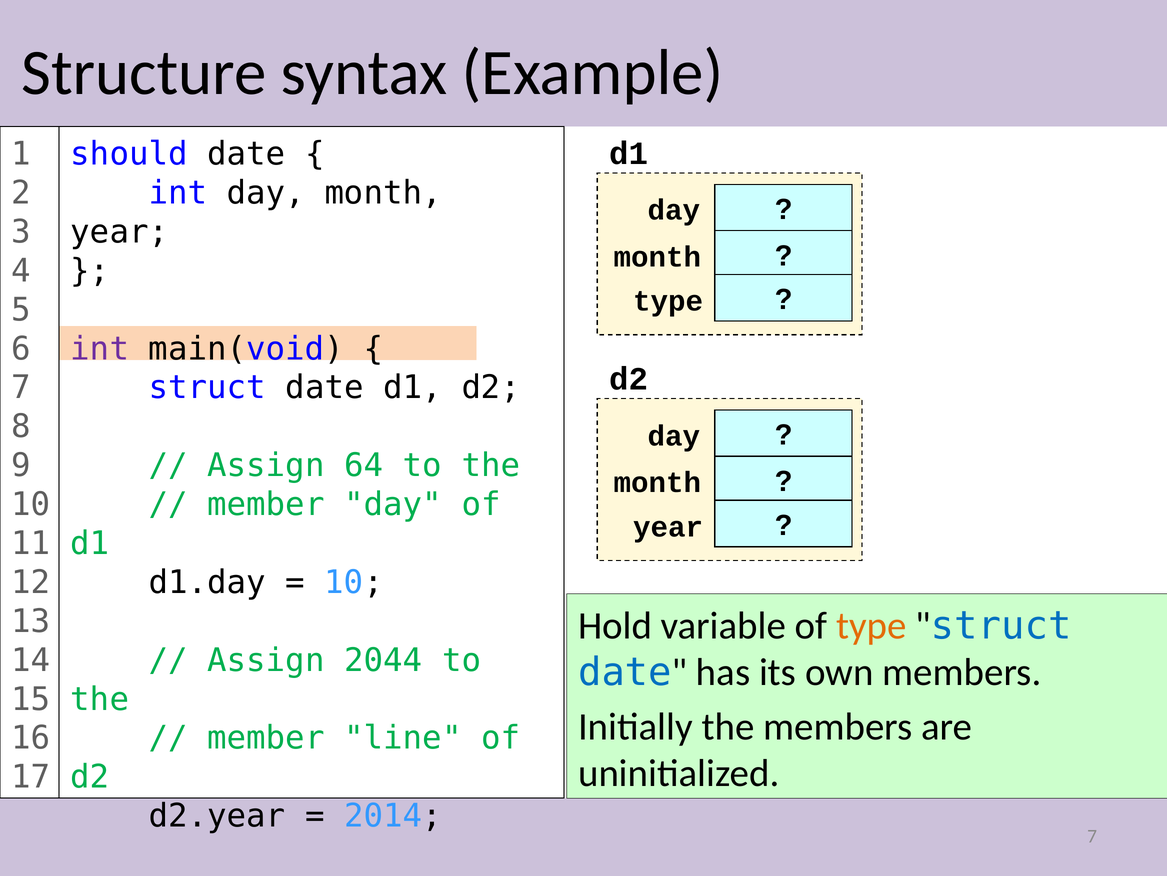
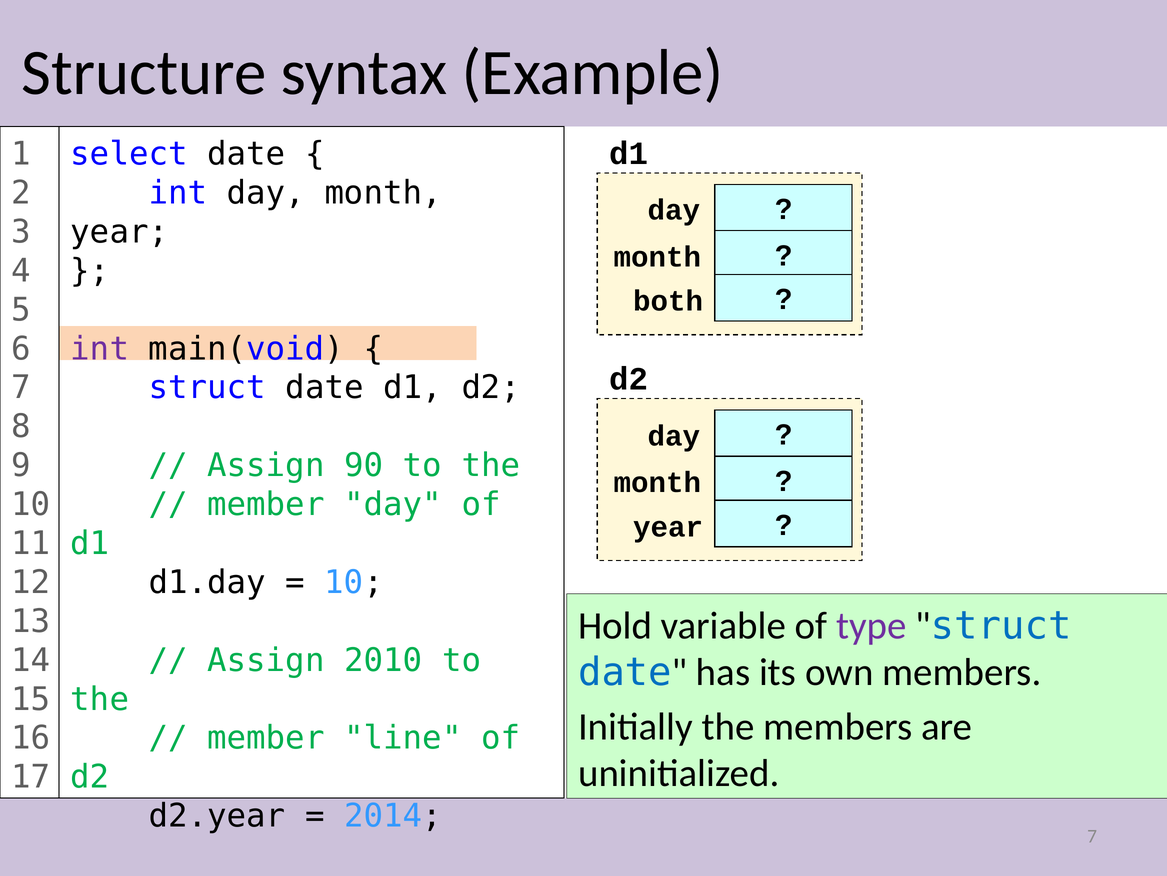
should: should -> select
type at (668, 301): type -> both
64: 64 -> 90
type at (871, 625) colour: orange -> purple
2044: 2044 -> 2010
